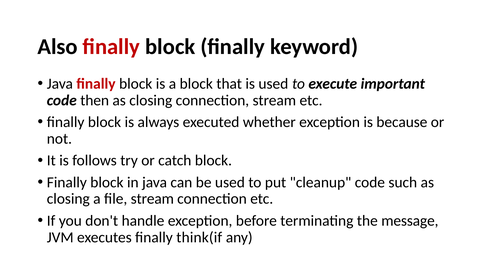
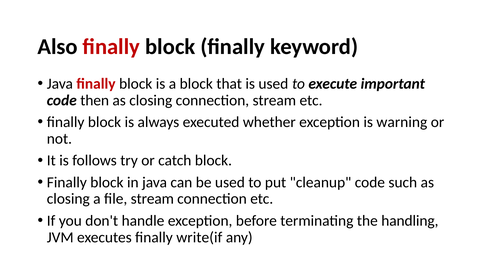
because: because -> warning
message: message -> handling
think(if: think(if -> write(if
